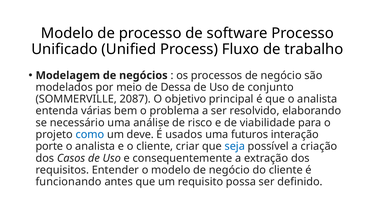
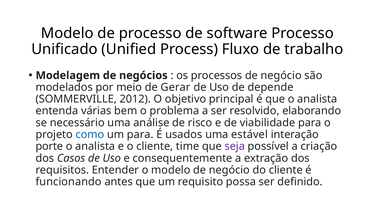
Dessa: Dessa -> Gerar
conjunto: conjunto -> depende
2087: 2087 -> 2012
um deve: deve -> para
futuros: futuros -> estável
criar: criar -> time
seja colour: blue -> purple
